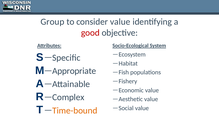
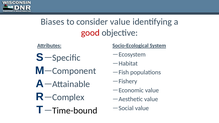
Group: Group -> Biases
Appropriate: Appropriate -> Component
Time-bound colour: orange -> black
